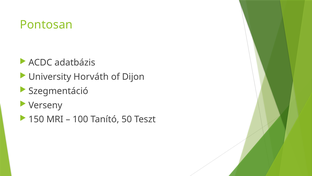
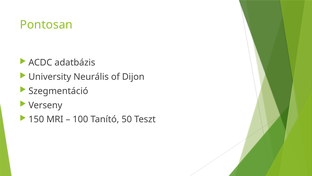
Horváth: Horváth -> Neurális
